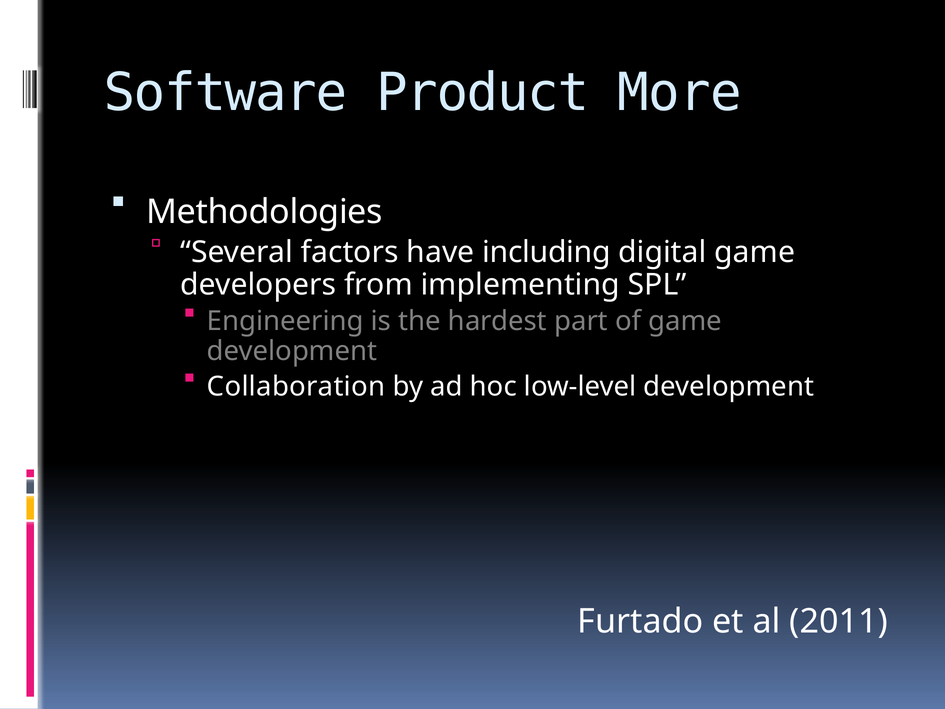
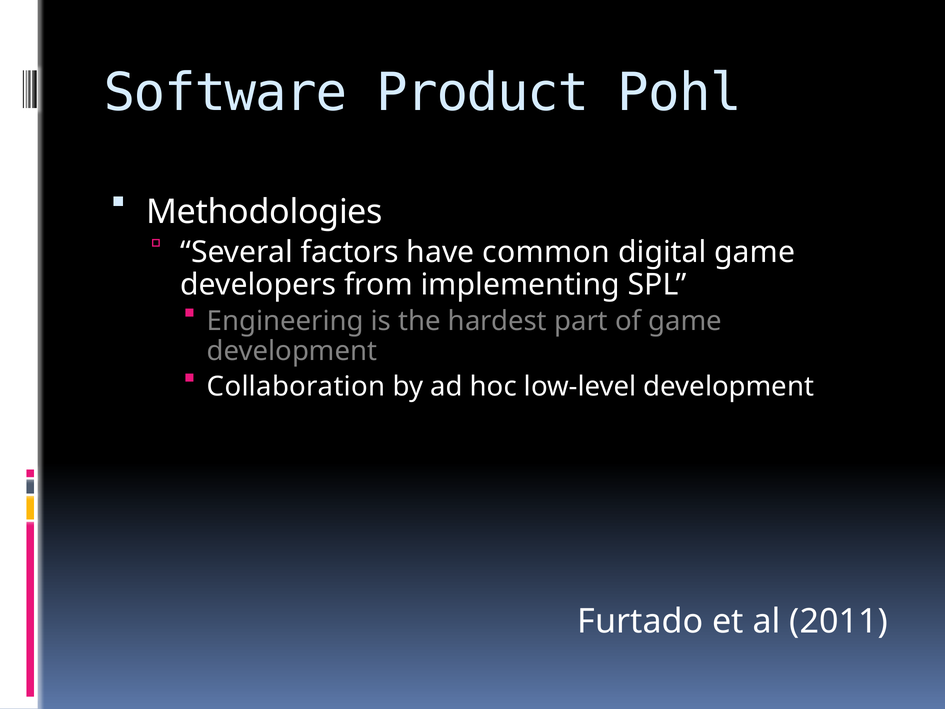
More: More -> Pohl
including: including -> common
